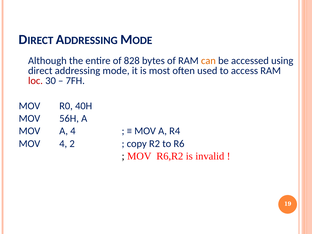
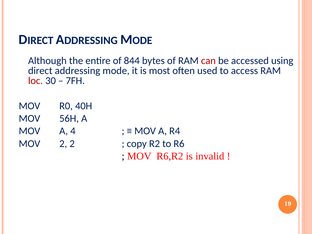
828: 828 -> 844
can colour: orange -> red
MOV 4: 4 -> 2
